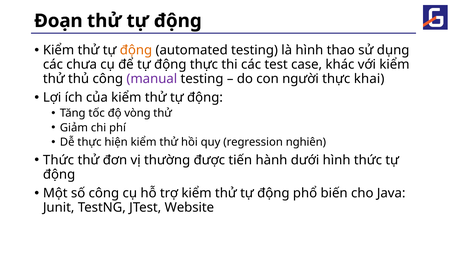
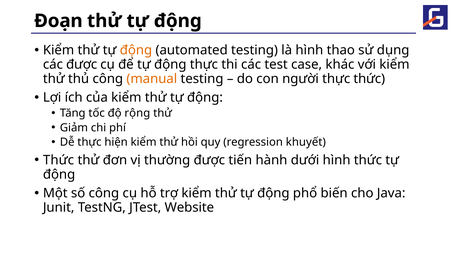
các chưa: chưa -> được
manual colour: purple -> orange
thực khai: khai -> thức
vòng: vòng -> rộng
nghiên: nghiên -> khuyết
